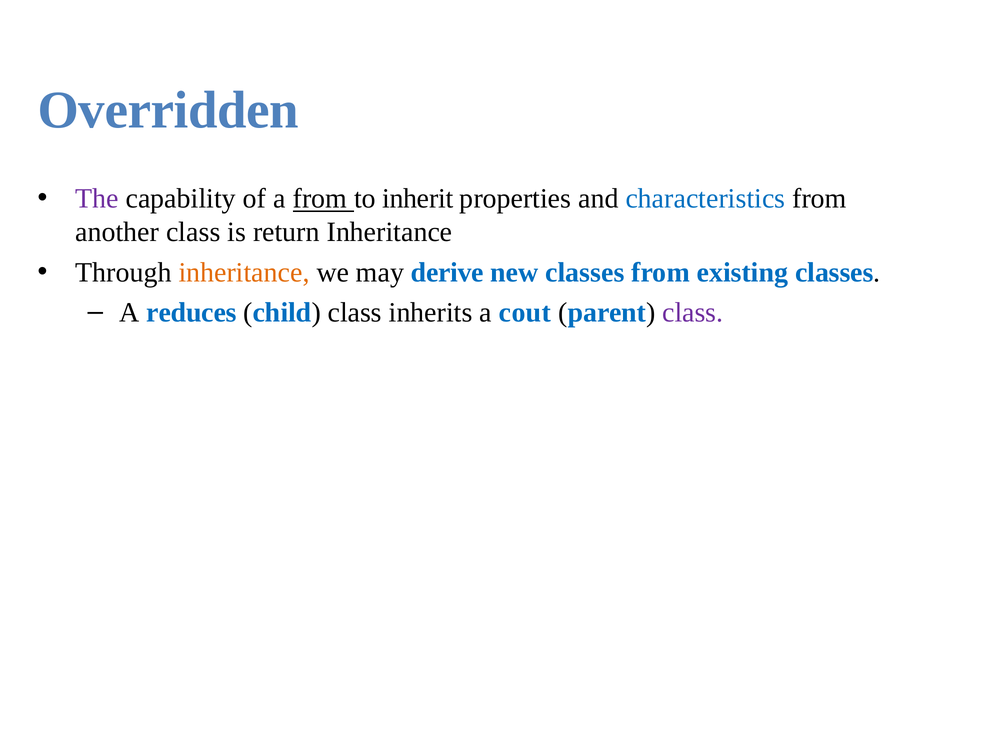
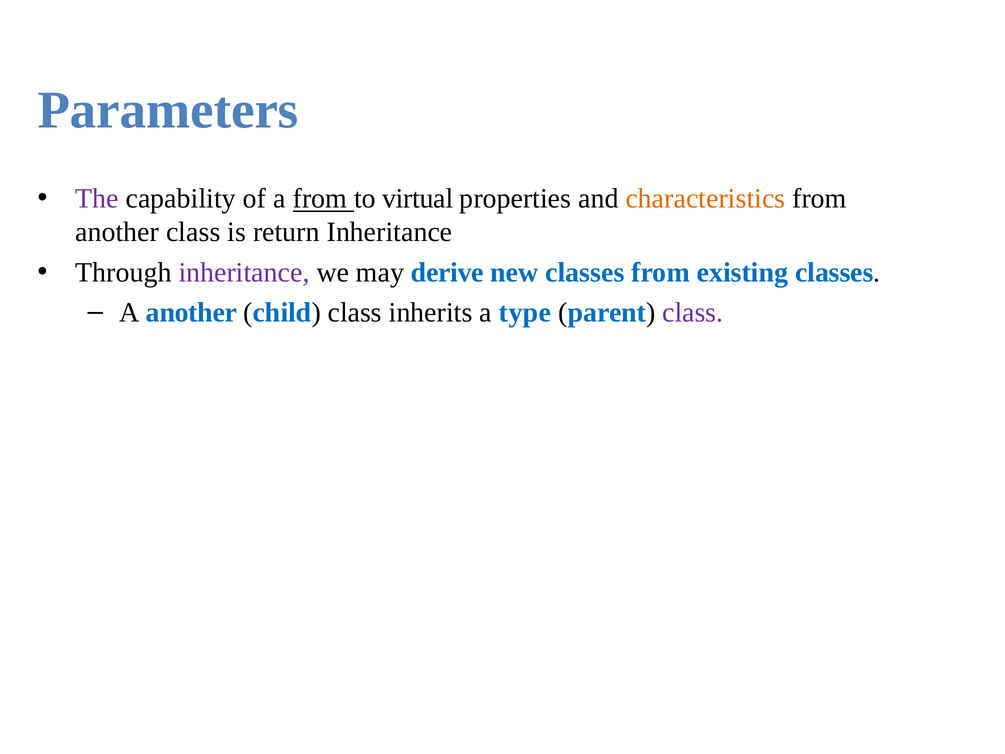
Overridden: Overridden -> Parameters
inherit: inherit -> virtual
characteristics colour: blue -> orange
inheritance at (244, 272) colour: orange -> purple
A reduces: reduces -> another
cout: cout -> type
